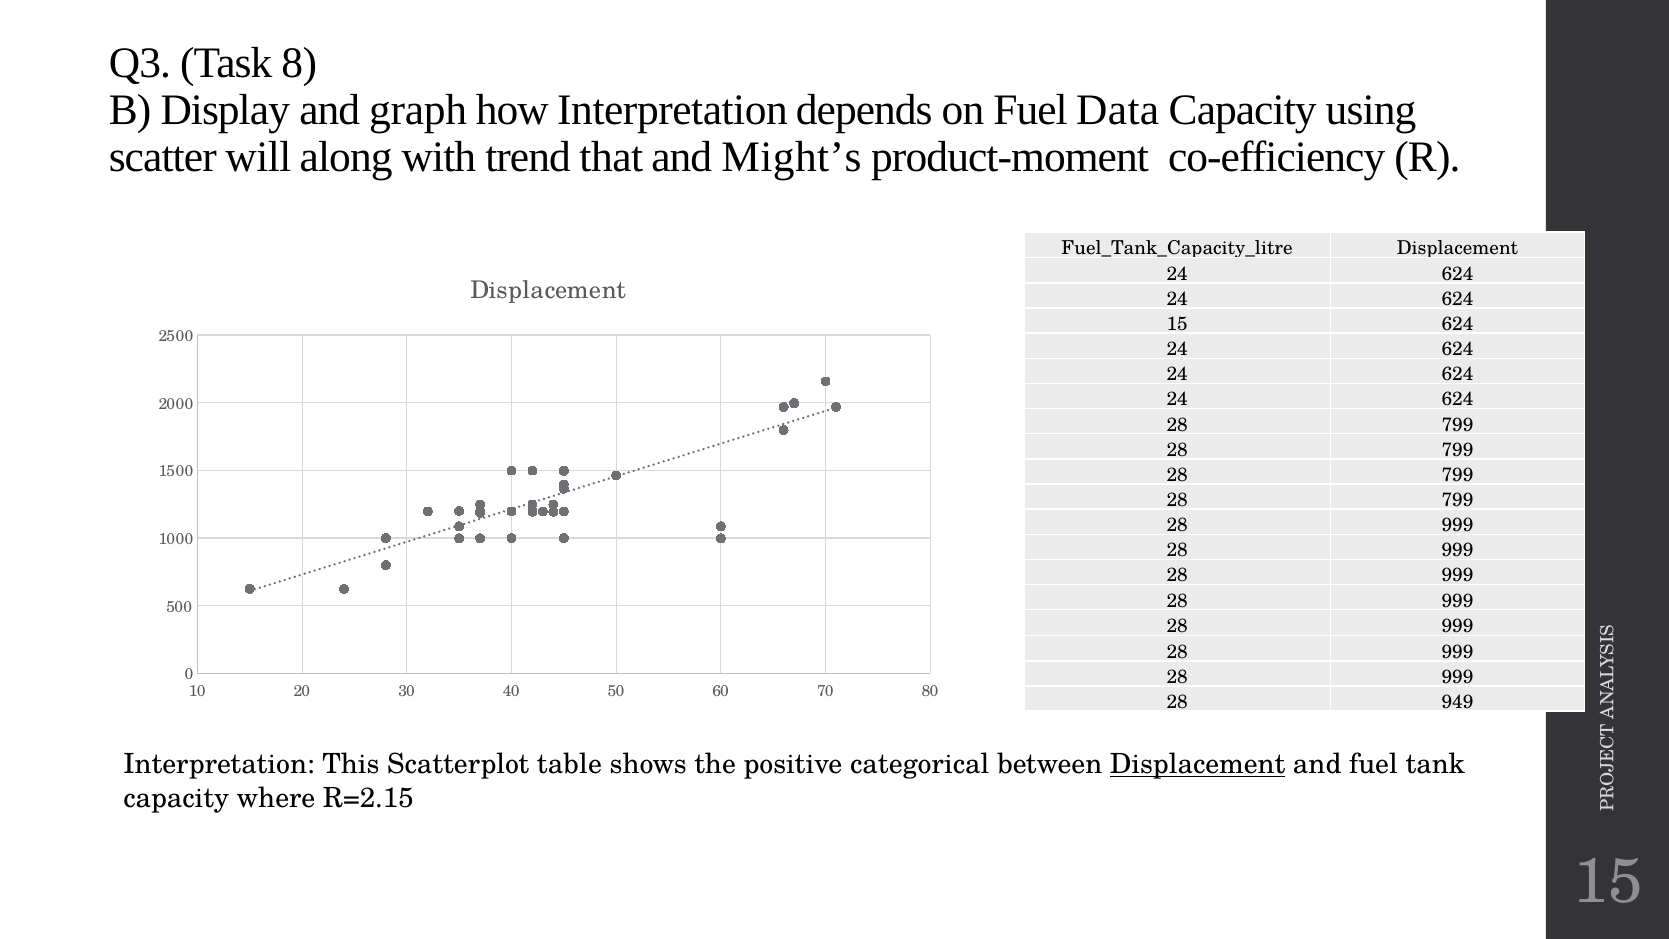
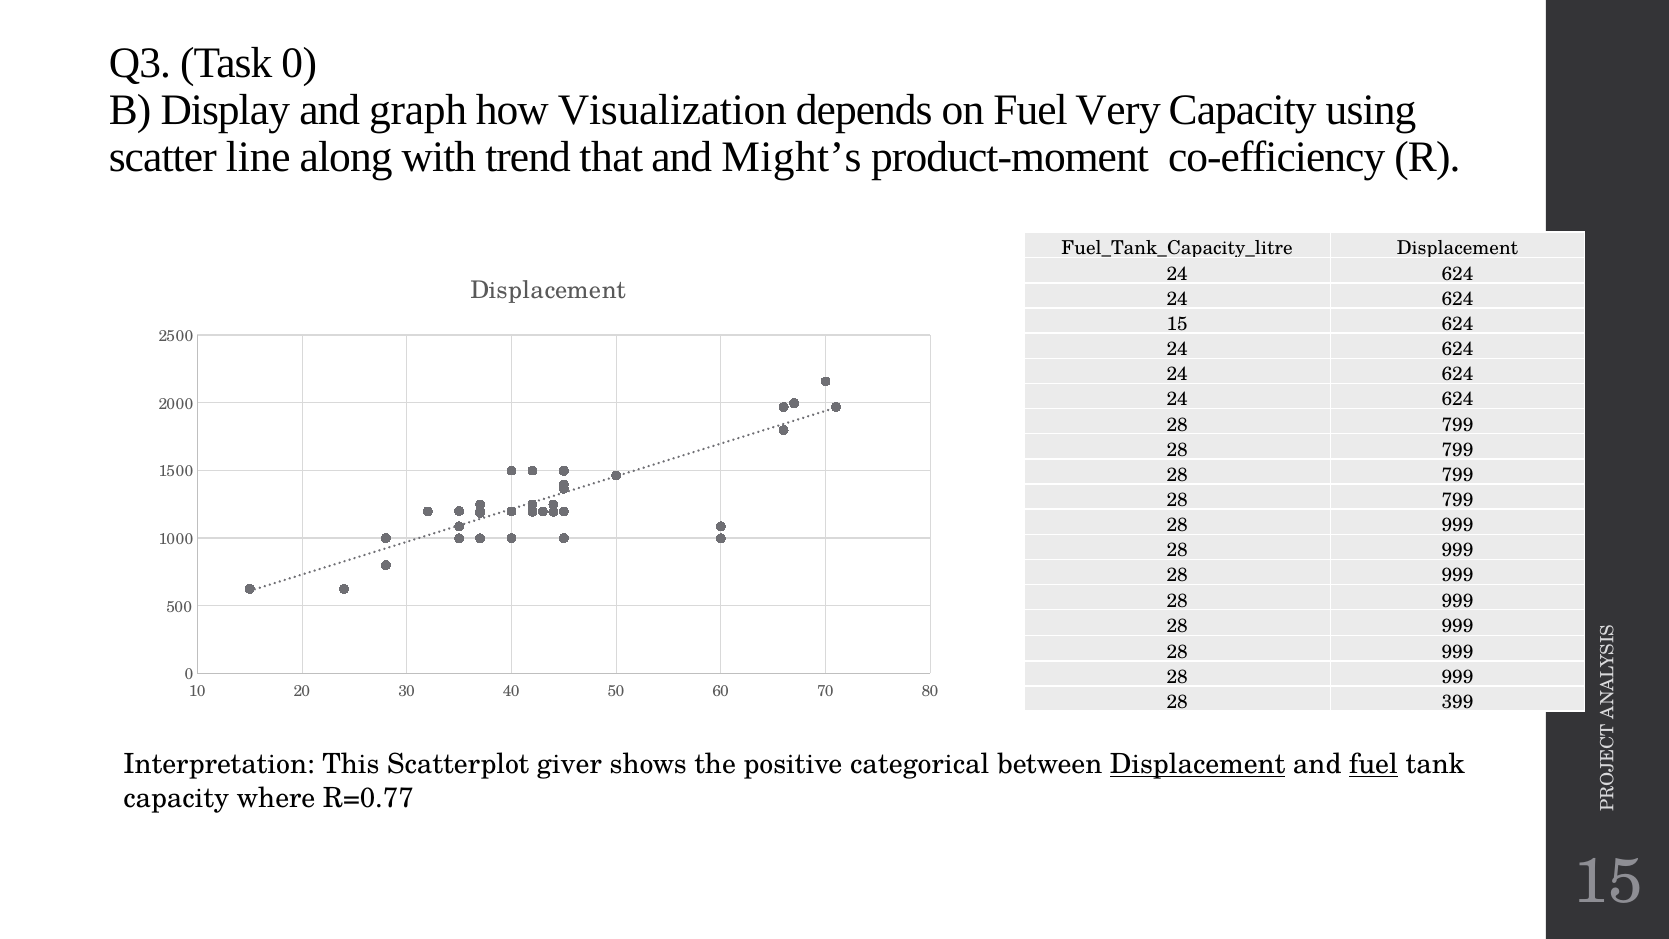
Task 8: 8 -> 0
how Interpretation: Interpretation -> Visualization
Data: Data -> Very
will: will -> line
949: 949 -> 399
table: table -> giver
fuel at (1373, 764) underline: none -> present
R=2.15: R=2.15 -> R=0.77
